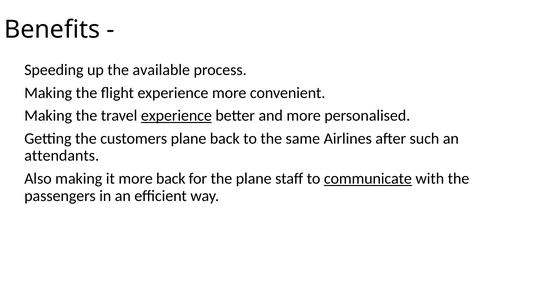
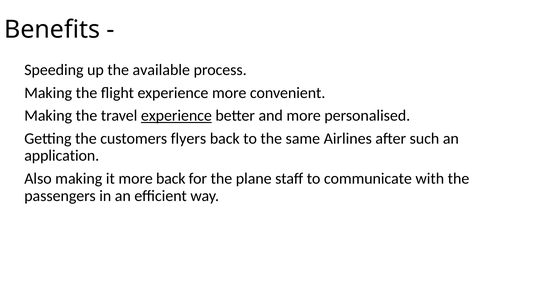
customers plane: plane -> flyers
attendants: attendants -> application
communicate underline: present -> none
